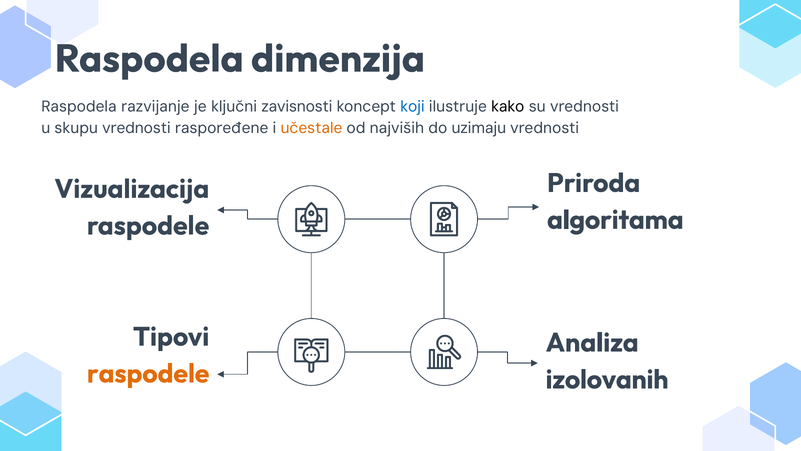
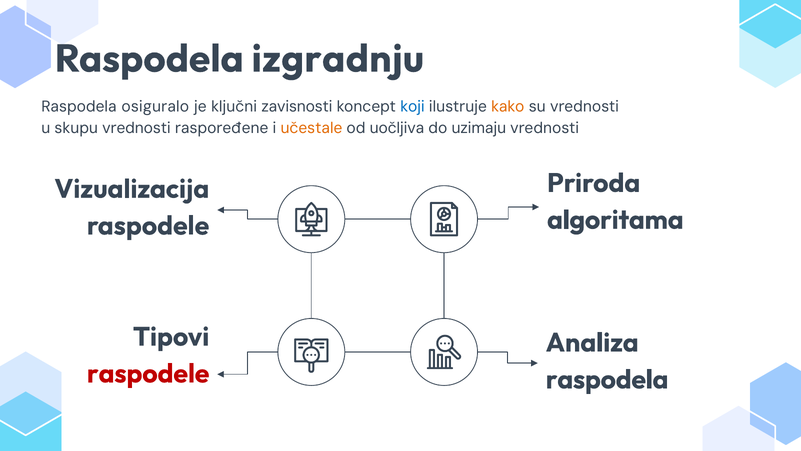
dimenzija: dimenzija -> izgradnju
razvijanje: razvijanje -> osiguralo
kako colour: black -> orange
najviših: najviših -> uočljiva
raspodele at (148, 373) colour: orange -> red
izolovanih at (607, 379): izolovanih -> raspodela
